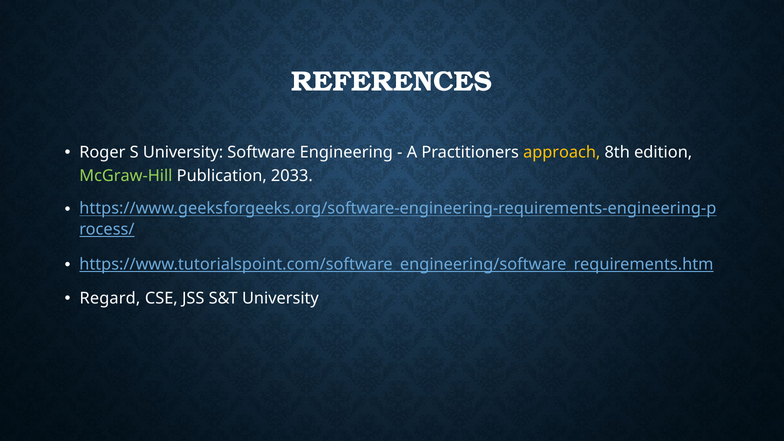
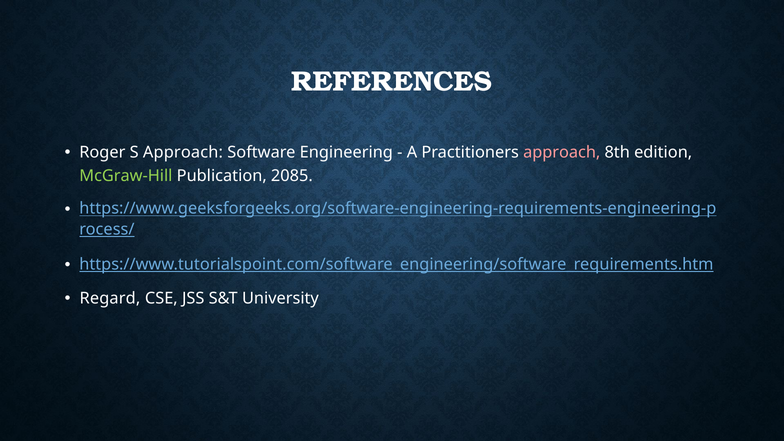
S University: University -> Approach
approach at (562, 153) colour: yellow -> pink
2033: 2033 -> 2085
